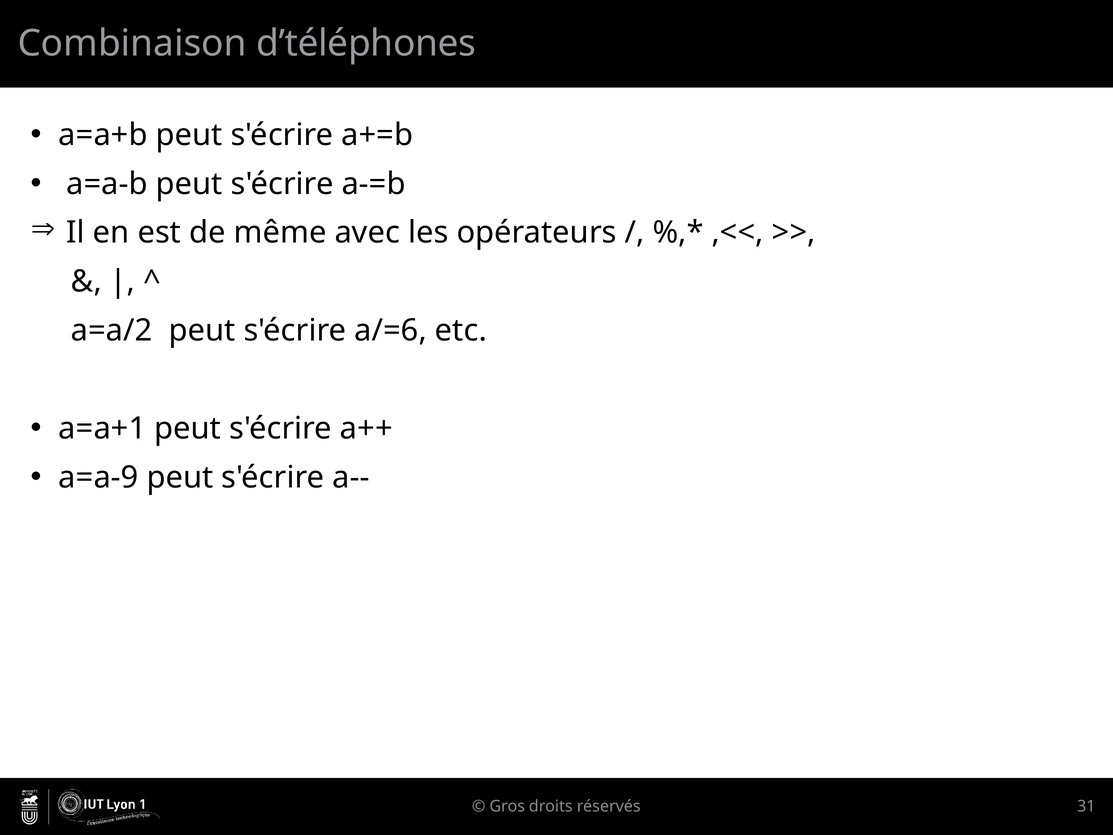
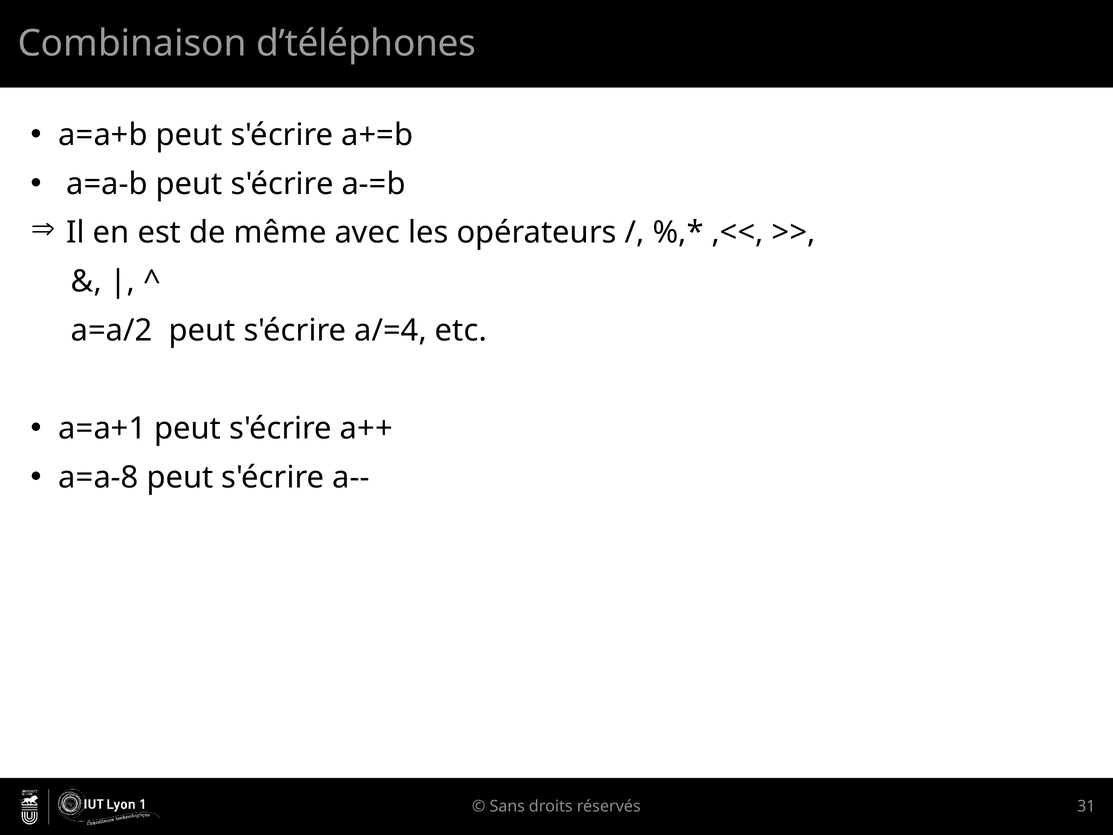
a/=6: a/=6 -> a/=4
a=a-9: a=a-9 -> a=a-8
Gros: Gros -> Sans
